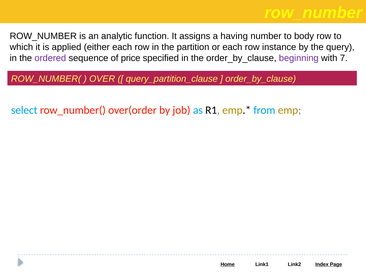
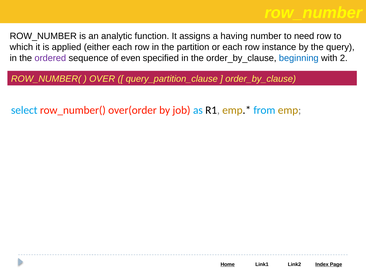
body: body -> need
price: price -> even
beginning colour: purple -> blue
7: 7 -> 2
